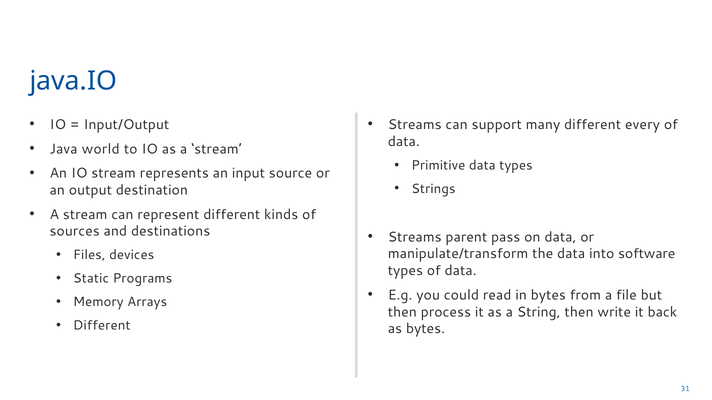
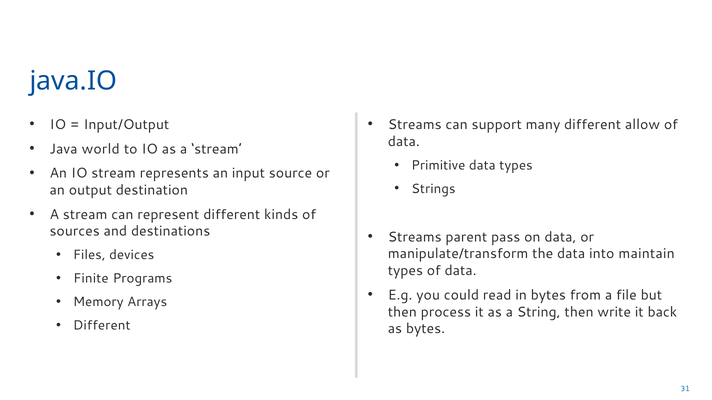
every: every -> allow
software: software -> maintain
Static: Static -> Finite
